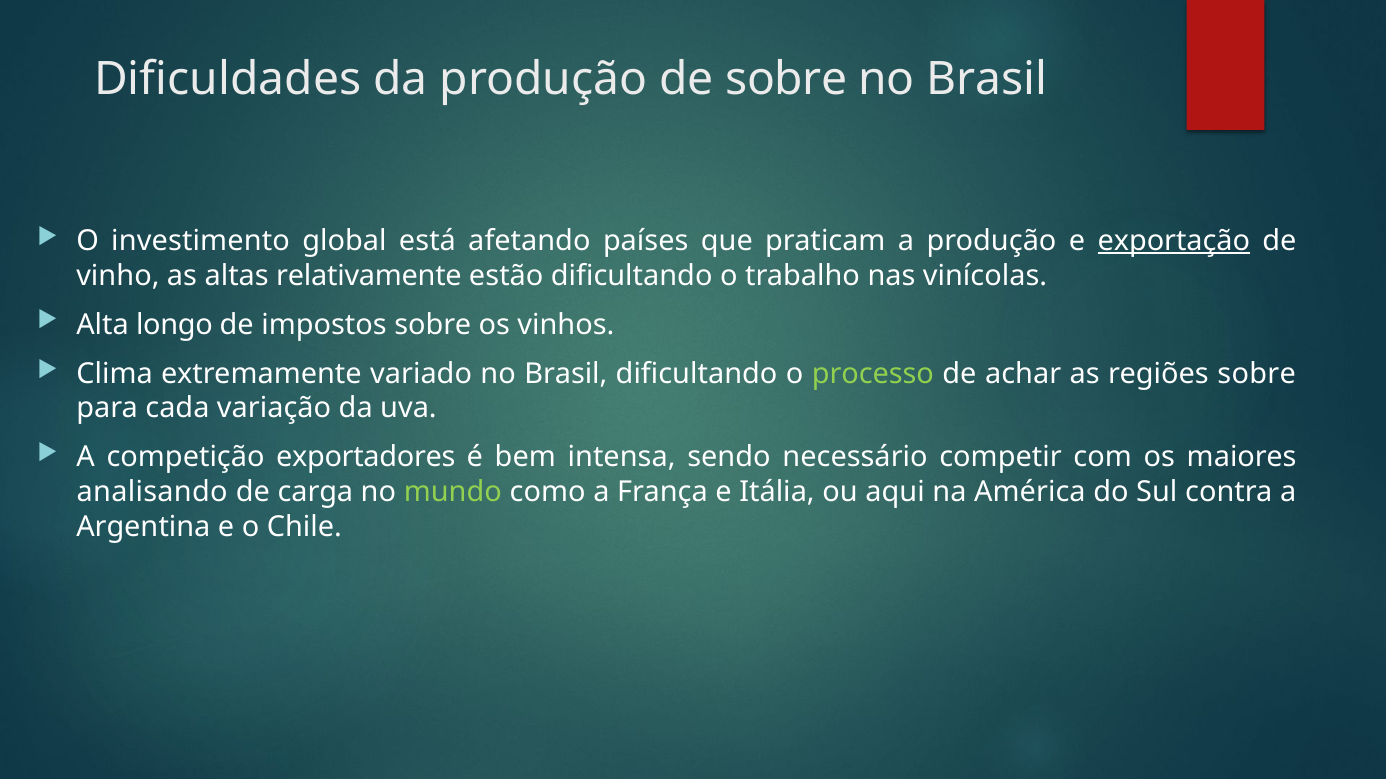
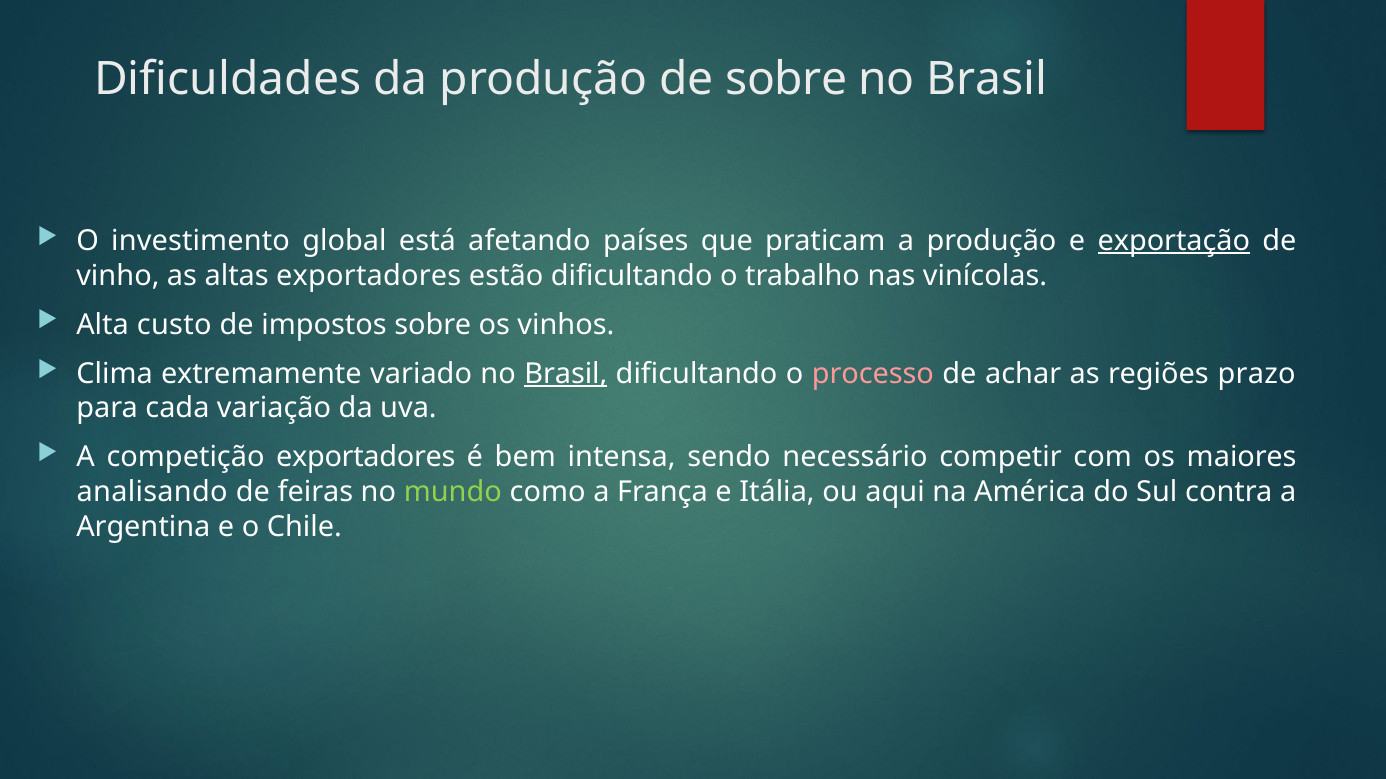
altas relativamente: relativamente -> exportadores
longo: longo -> custo
Brasil at (566, 374) underline: none -> present
processo colour: light green -> pink
regiões sobre: sobre -> prazo
carga: carga -> feiras
